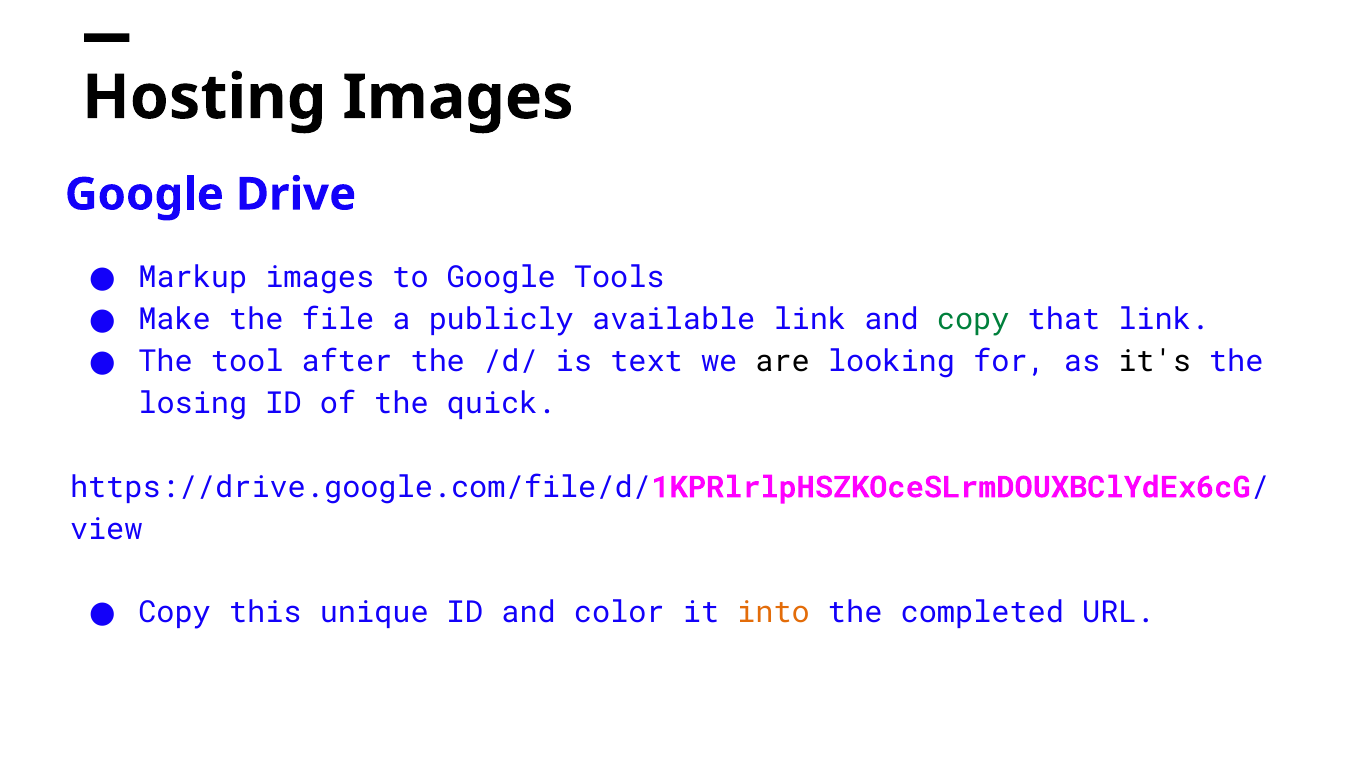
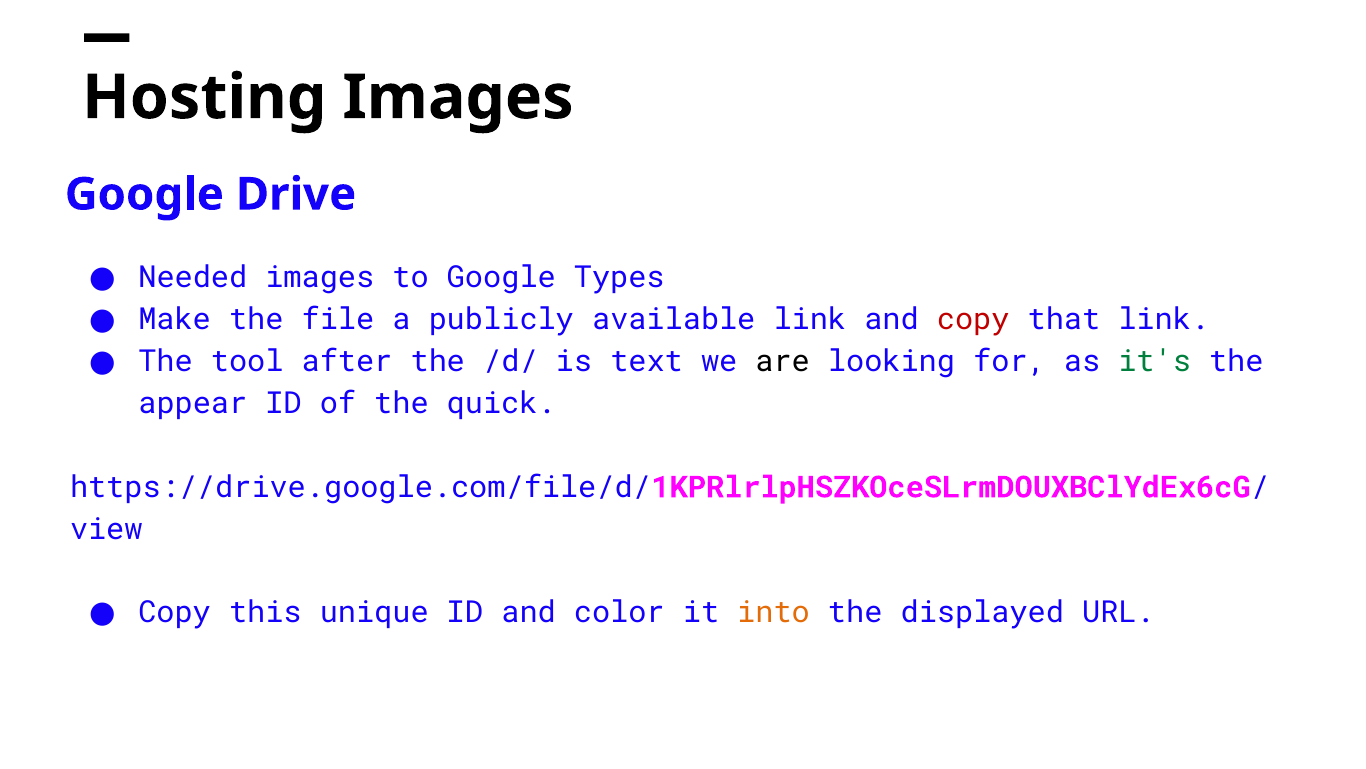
Markup: Markup -> Needed
Tools: Tools -> Types
copy at (973, 320) colour: green -> red
it's colour: black -> green
losing: losing -> appear
completed: completed -> displayed
